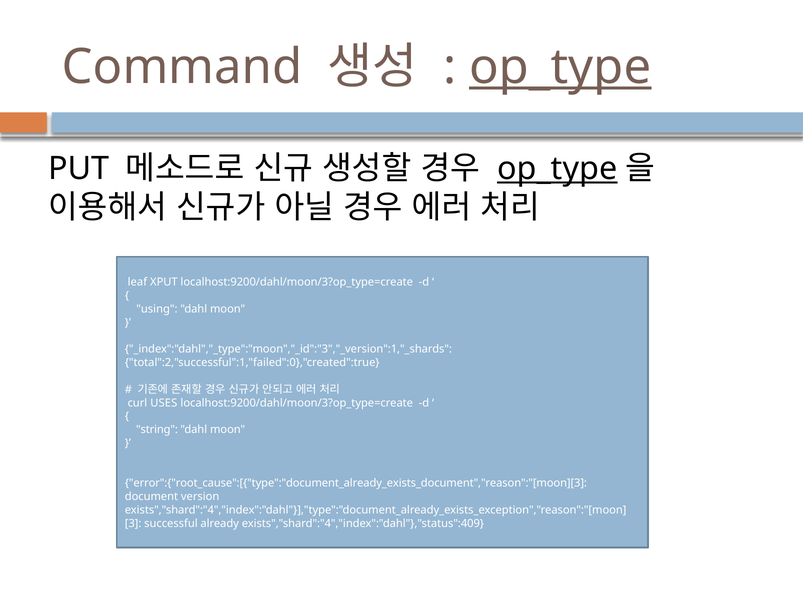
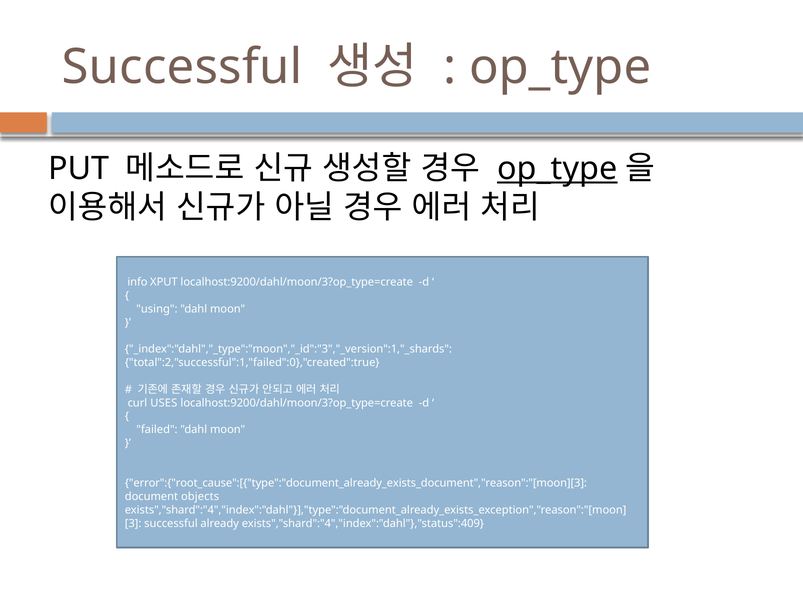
Command at (182, 67): Command -> Successful
op_type at (560, 67) underline: present -> none
leaf: leaf -> info
string: string -> failed
version: version -> objects
